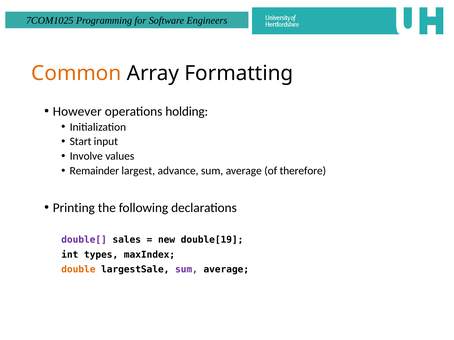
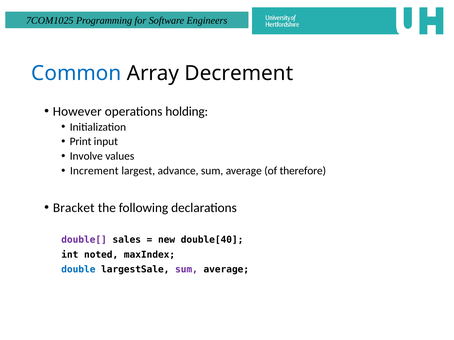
Common colour: orange -> blue
Formatting: Formatting -> Decrement
Start: Start -> Print
Remainder: Remainder -> Increment
Printing: Printing -> Bracket
double[19: double[19 -> double[40
types: types -> noted
double colour: orange -> blue
